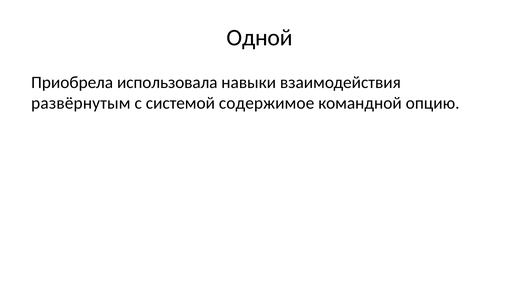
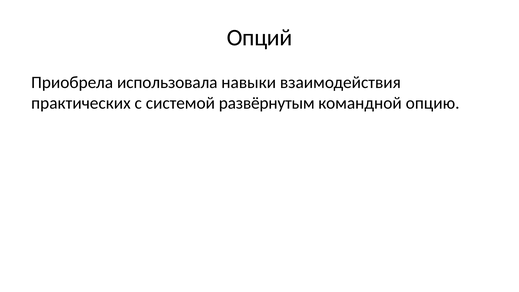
Одной: Одной -> Опций
развёрнутым: развёрнутым -> практических
содержимое: содержимое -> развёрнутым
